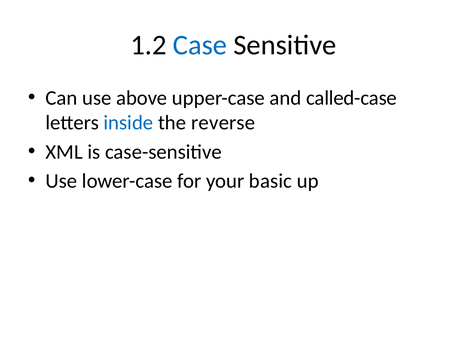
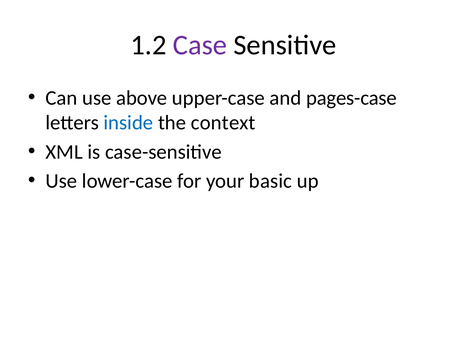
Case colour: blue -> purple
called-case: called-case -> pages-case
reverse: reverse -> context
